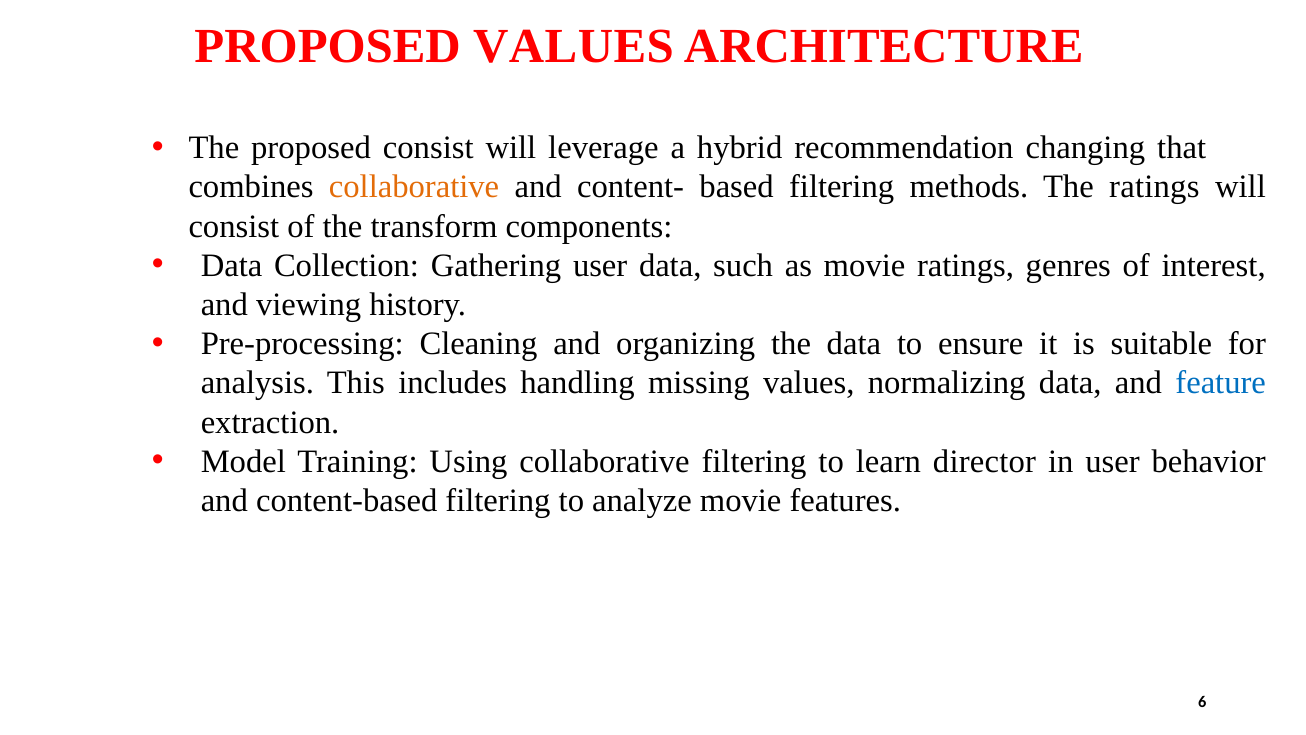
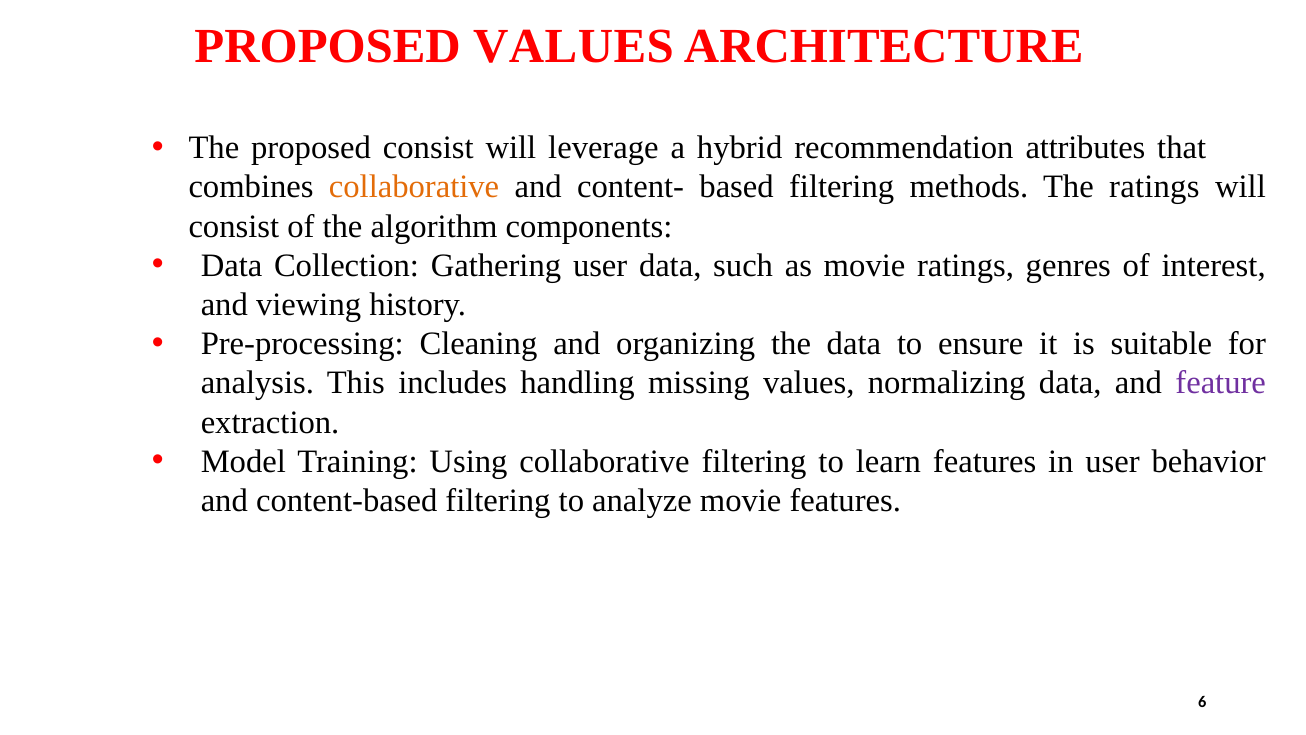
changing: changing -> attributes
transform: transform -> algorithm
feature colour: blue -> purple
learn director: director -> features
